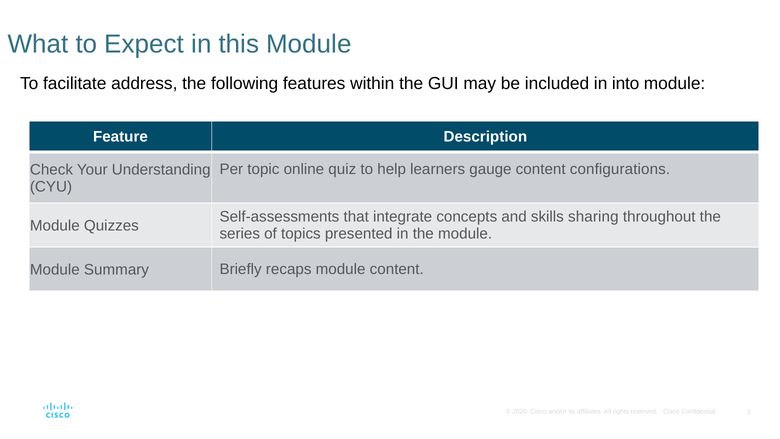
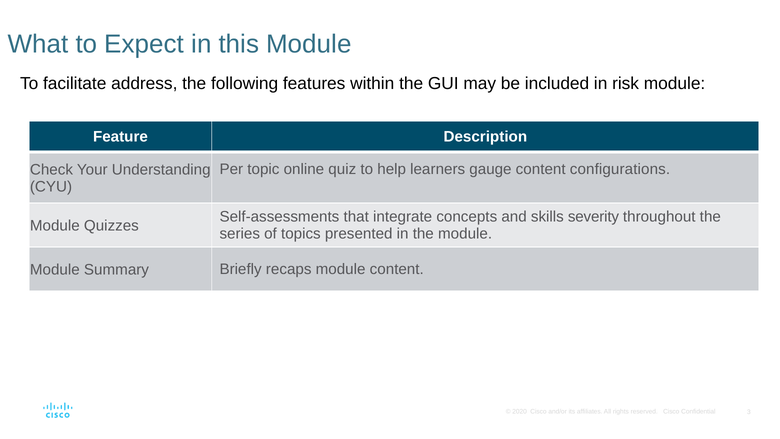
into: into -> risk
sharing: sharing -> severity
